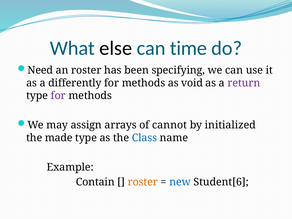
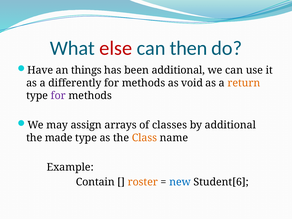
else colour: black -> red
time: time -> then
Need: Need -> Have
an roster: roster -> things
been specifying: specifying -> additional
return colour: purple -> orange
cannot: cannot -> classes
by initialized: initialized -> additional
Class colour: blue -> orange
